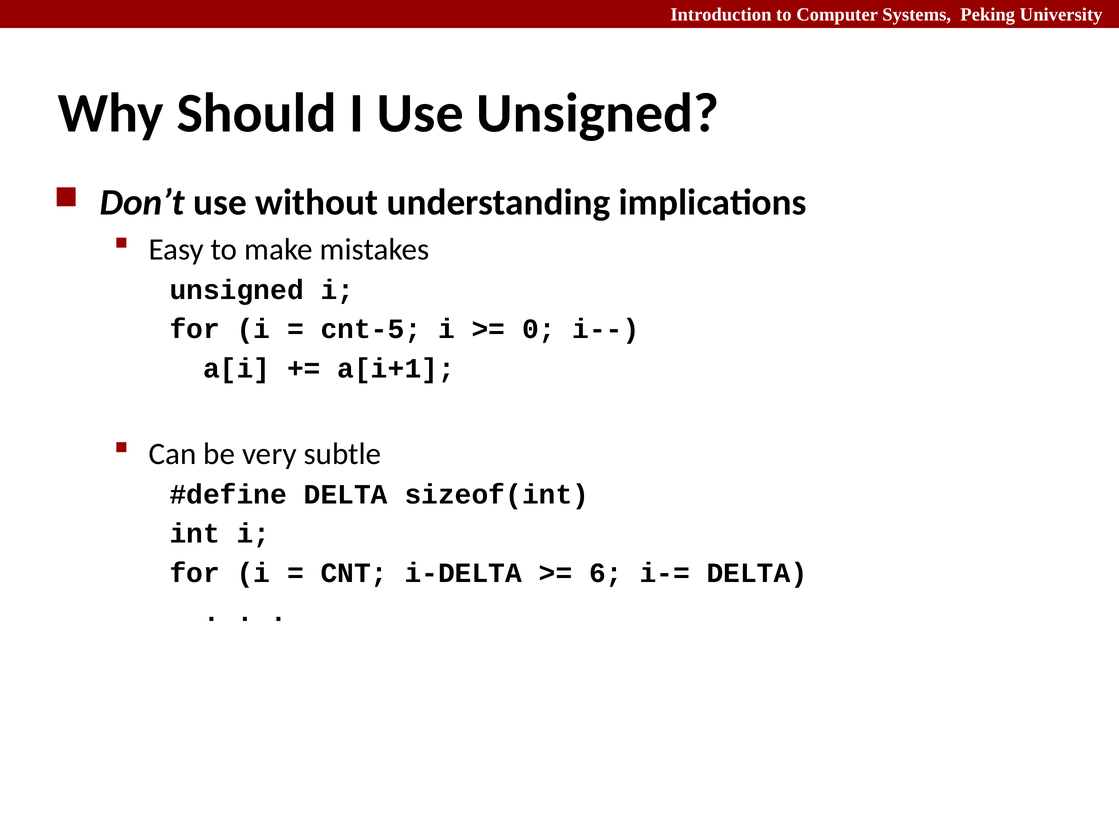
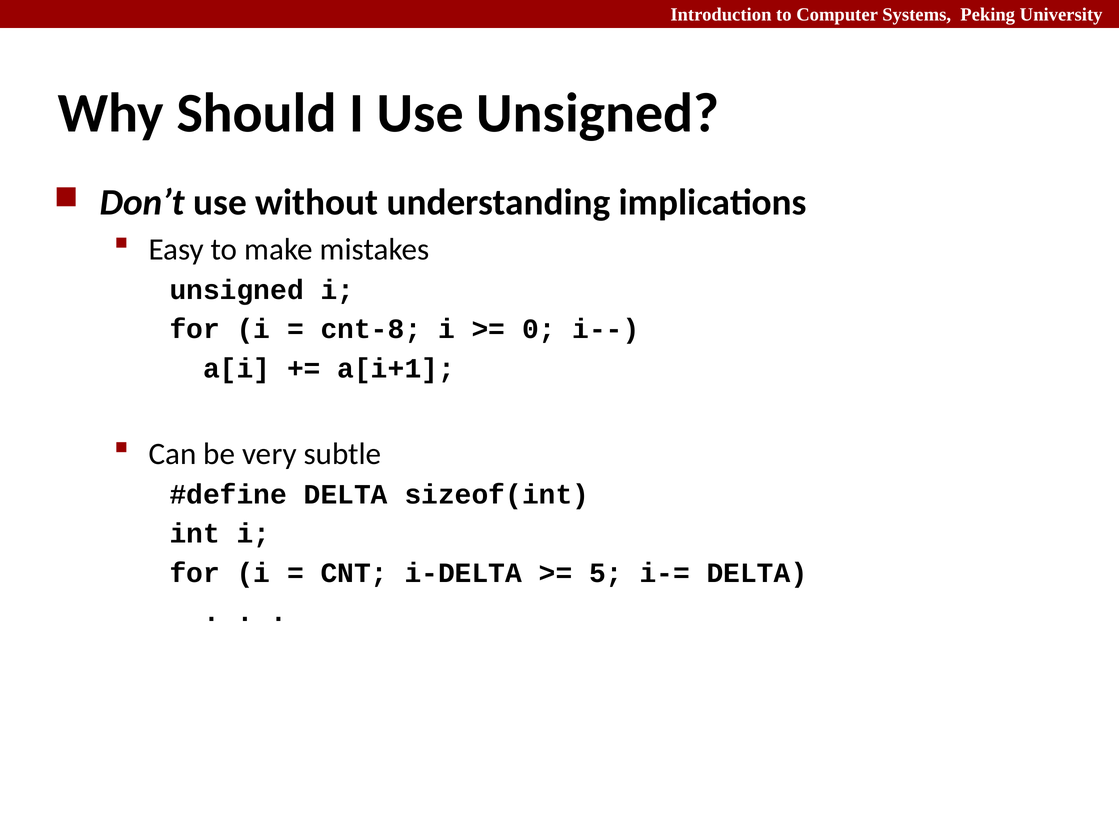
cnt-5: cnt-5 -> cnt-8
6: 6 -> 5
